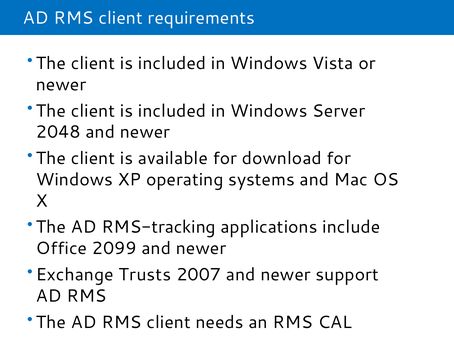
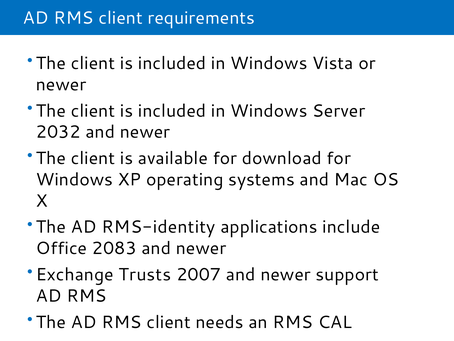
2048: 2048 -> 2032
RMS-tracking: RMS-tracking -> RMS-identity
2099: 2099 -> 2083
